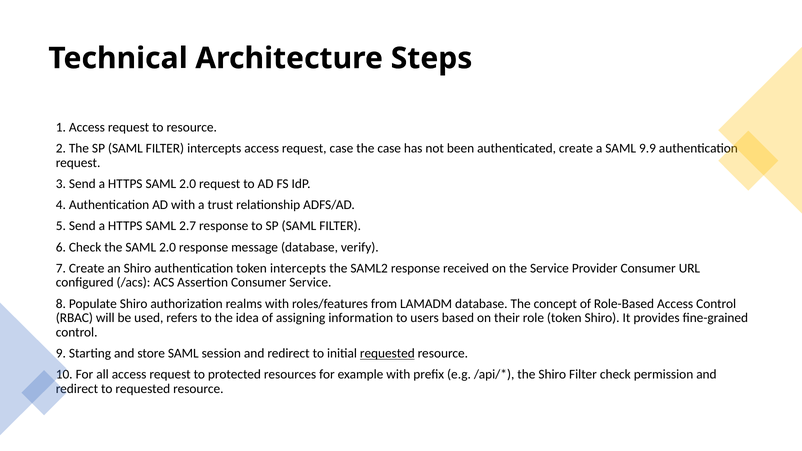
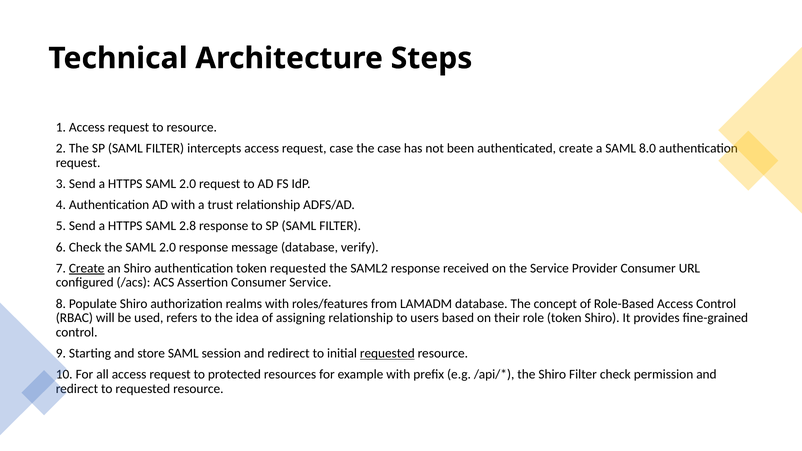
9.9: 9.9 -> 8.0
2.7: 2.7 -> 2.8
Create at (87, 268) underline: none -> present
token intercepts: intercepts -> requested
assigning information: information -> relationship
